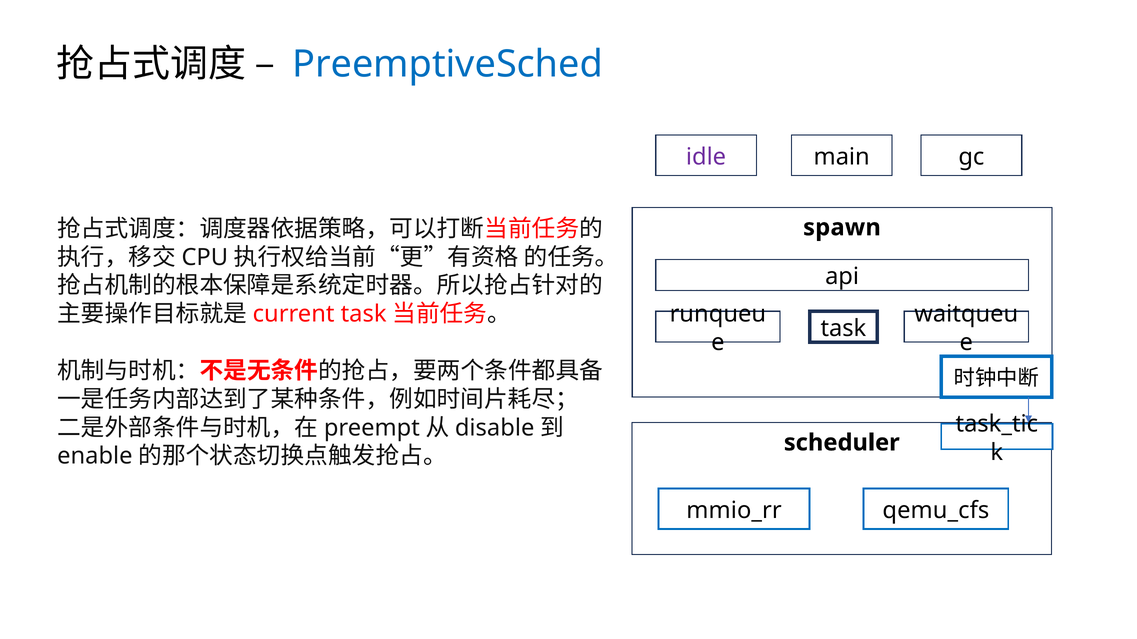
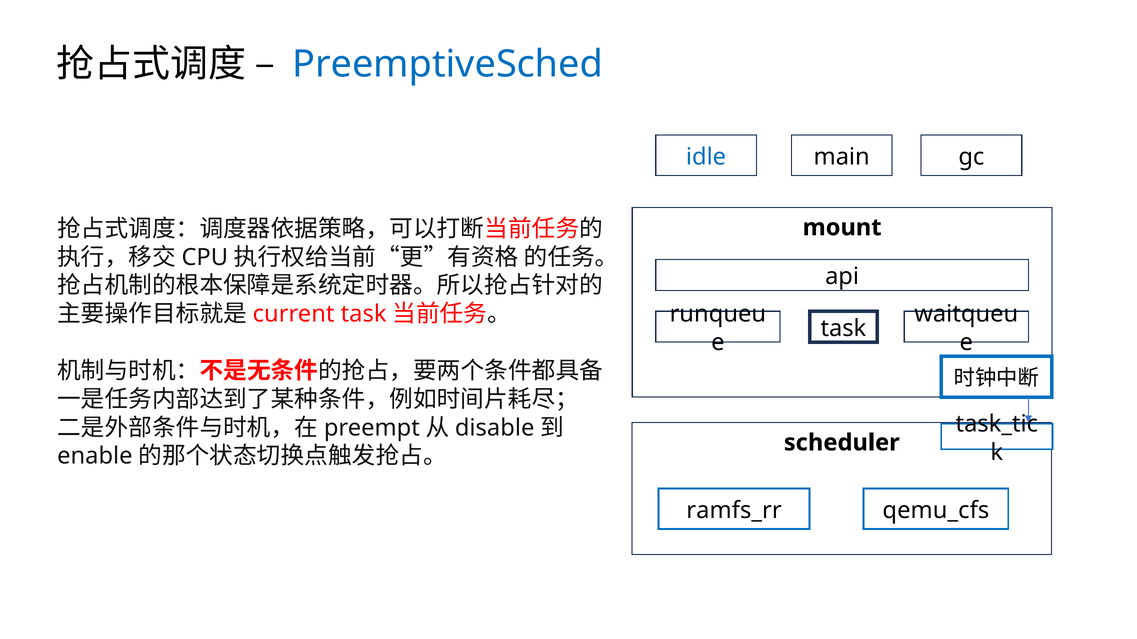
idle colour: purple -> blue
spawn: spawn -> mount
mmio_rr: mmio_rr -> ramfs_rr
